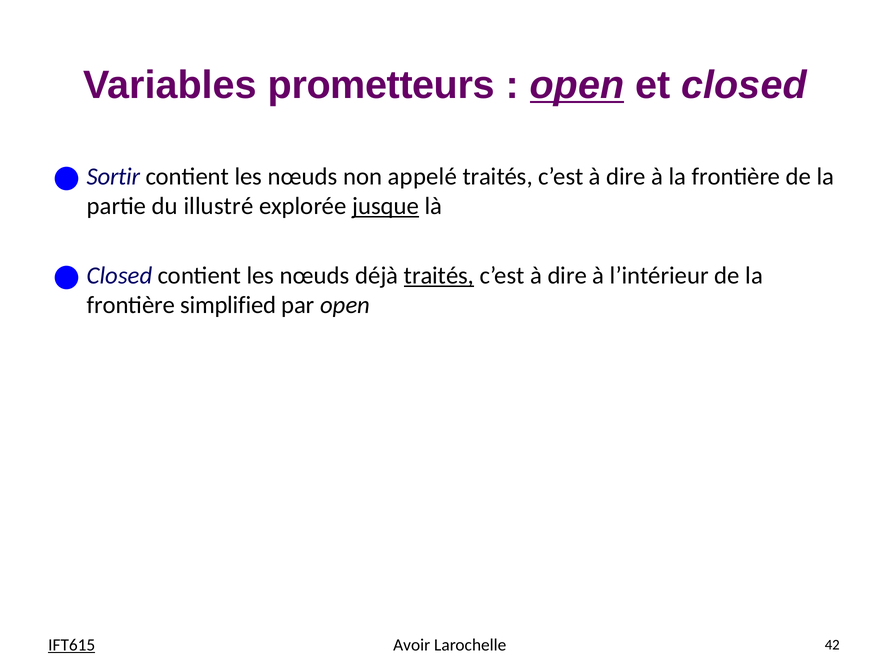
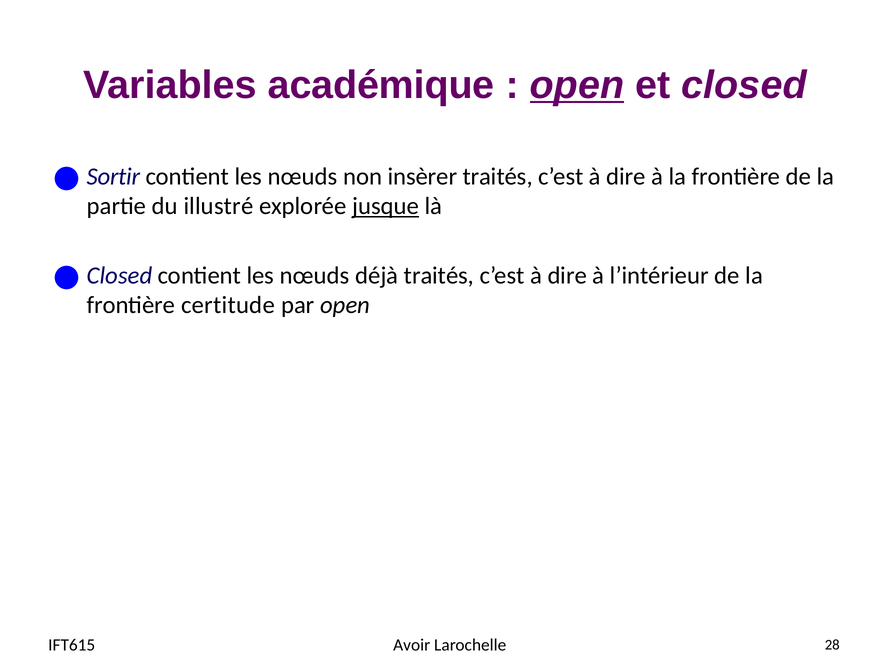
prometteurs: prometteurs -> académique
appelé: appelé -> insèrer
traités at (439, 276) underline: present -> none
simplified: simplified -> certitude
42: 42 -> 28
IFT615 underline: present -> none
